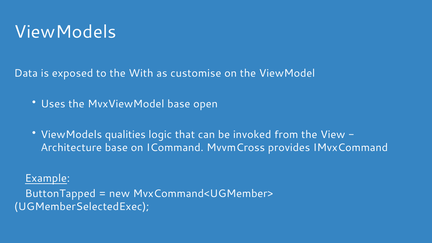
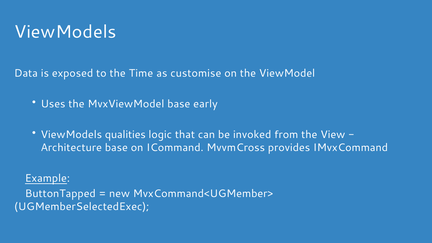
With: With -> Time
open: open -> early
